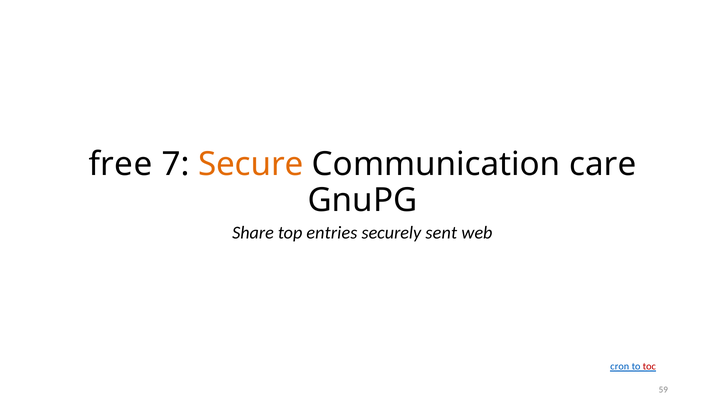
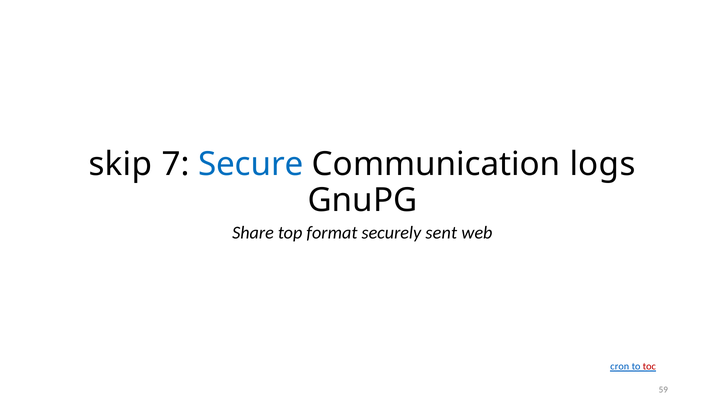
free: free -> skip
Secure colour: orange -> blue
care: care -> logs
entries: entries -> format
